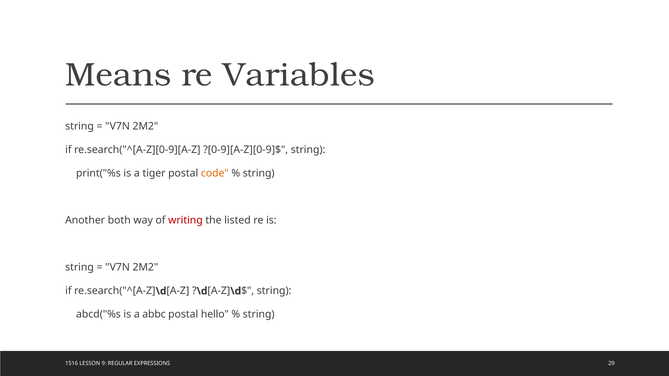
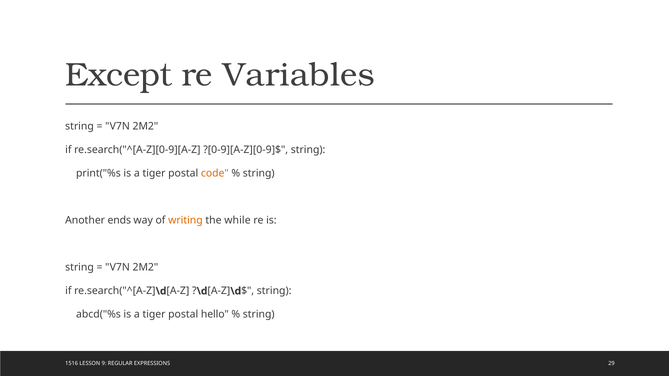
Means: Means -> Except
both: both -> ends
writing colour: red -> orange
listed: listed -> while
abbc at (154, 315): abbc -> tiger
